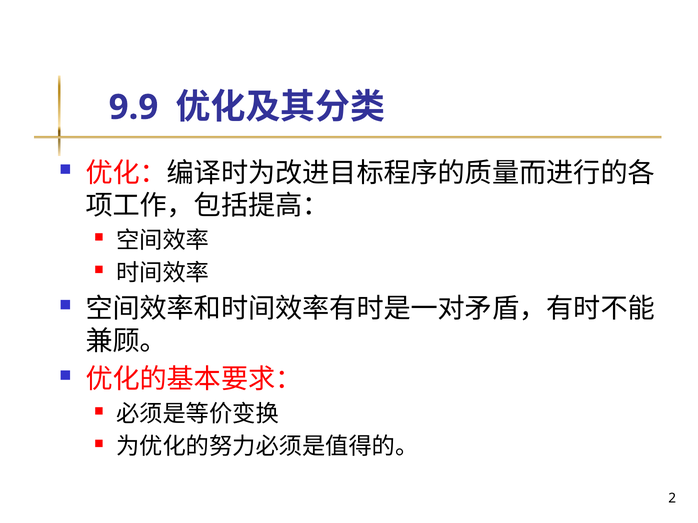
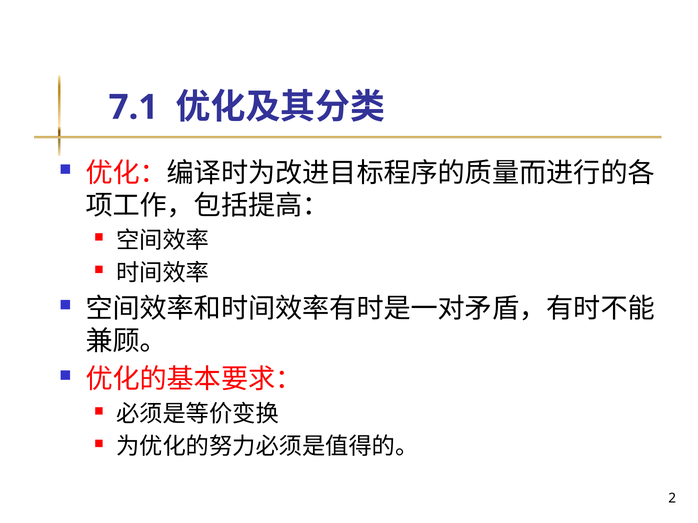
9.9: 9.9 -> 7.1
